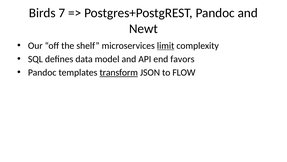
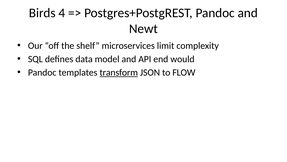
7: 7 -> 4
limit underline: present -> none
favors: favors -> would
